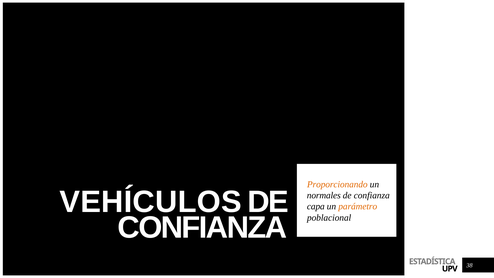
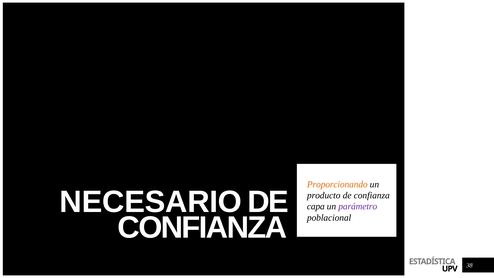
VEHÍCULOS: VEHÍCULOS -> NECESARIO
normales: normales -> producto
parámetro colour: orange -> purple
